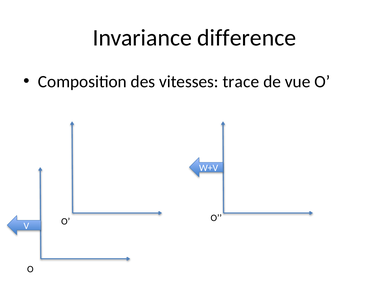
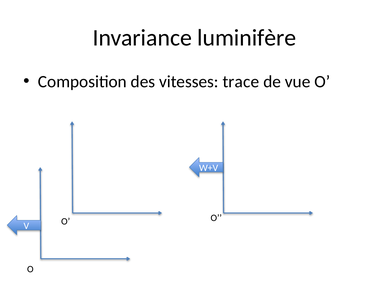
difference: difference -> luminifère
